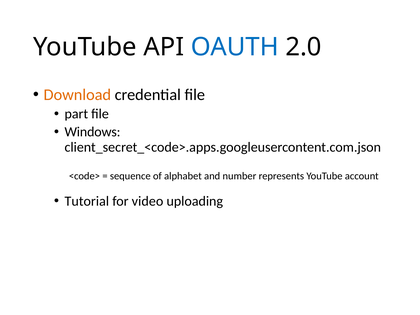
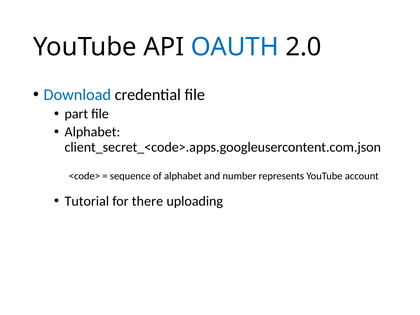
Download colour: orange -> blue
Windows at (92, 132): Windows -> Alphabet
video: video -> there
